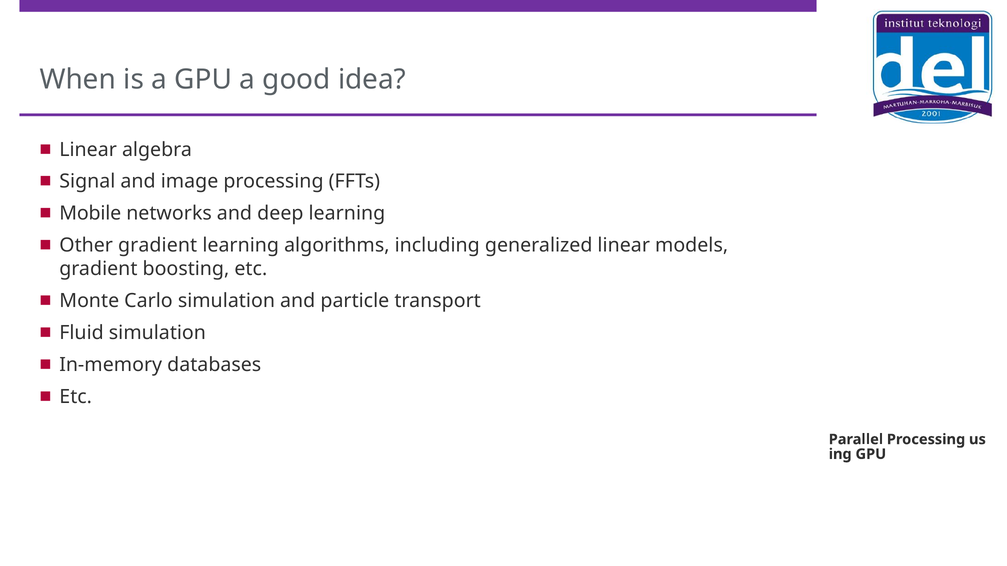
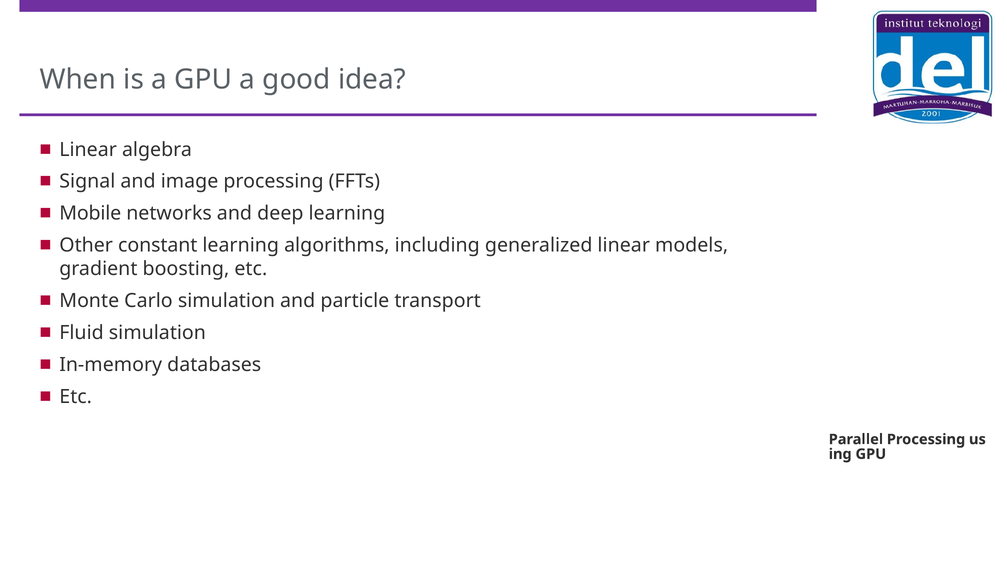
Other gradient: gradient -> constant
